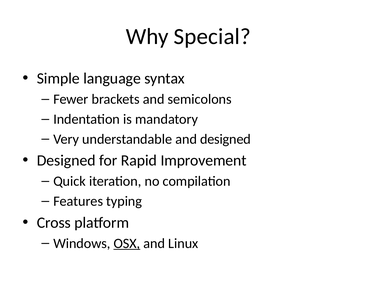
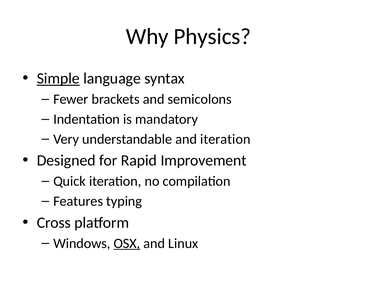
Special: Special -> Physics
Simple underline: none -> present
and designed: designed -> iteration
